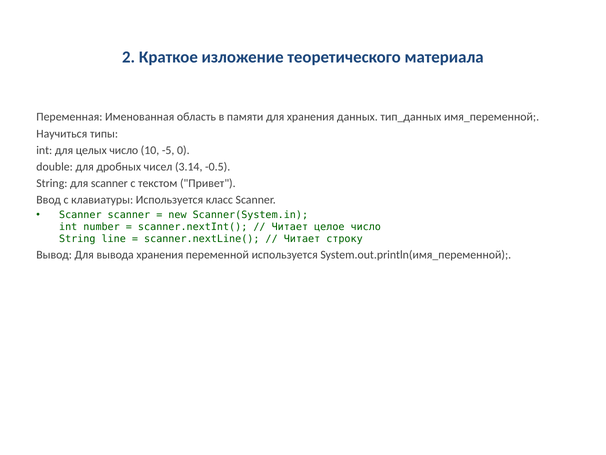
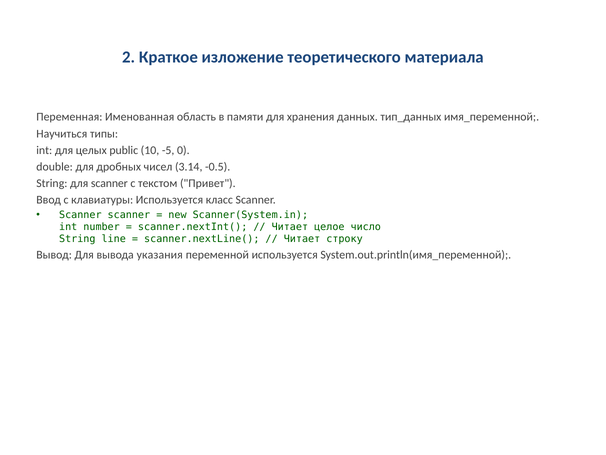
целых число: число -> public
вывода хранения: хранения -> указания
